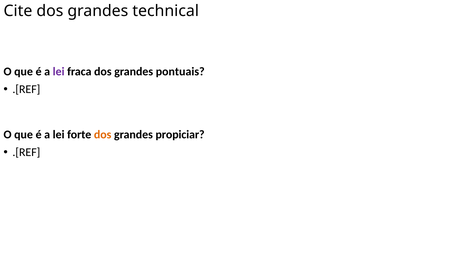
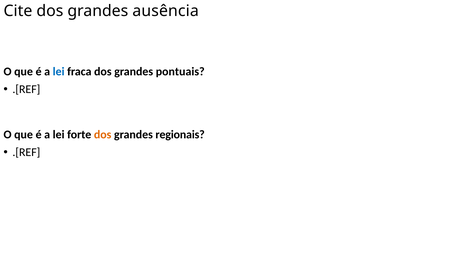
technical: technical -> ausência
lei at (59, 71) colour: purple -> blue
propiciar: propiciar -> regionais
